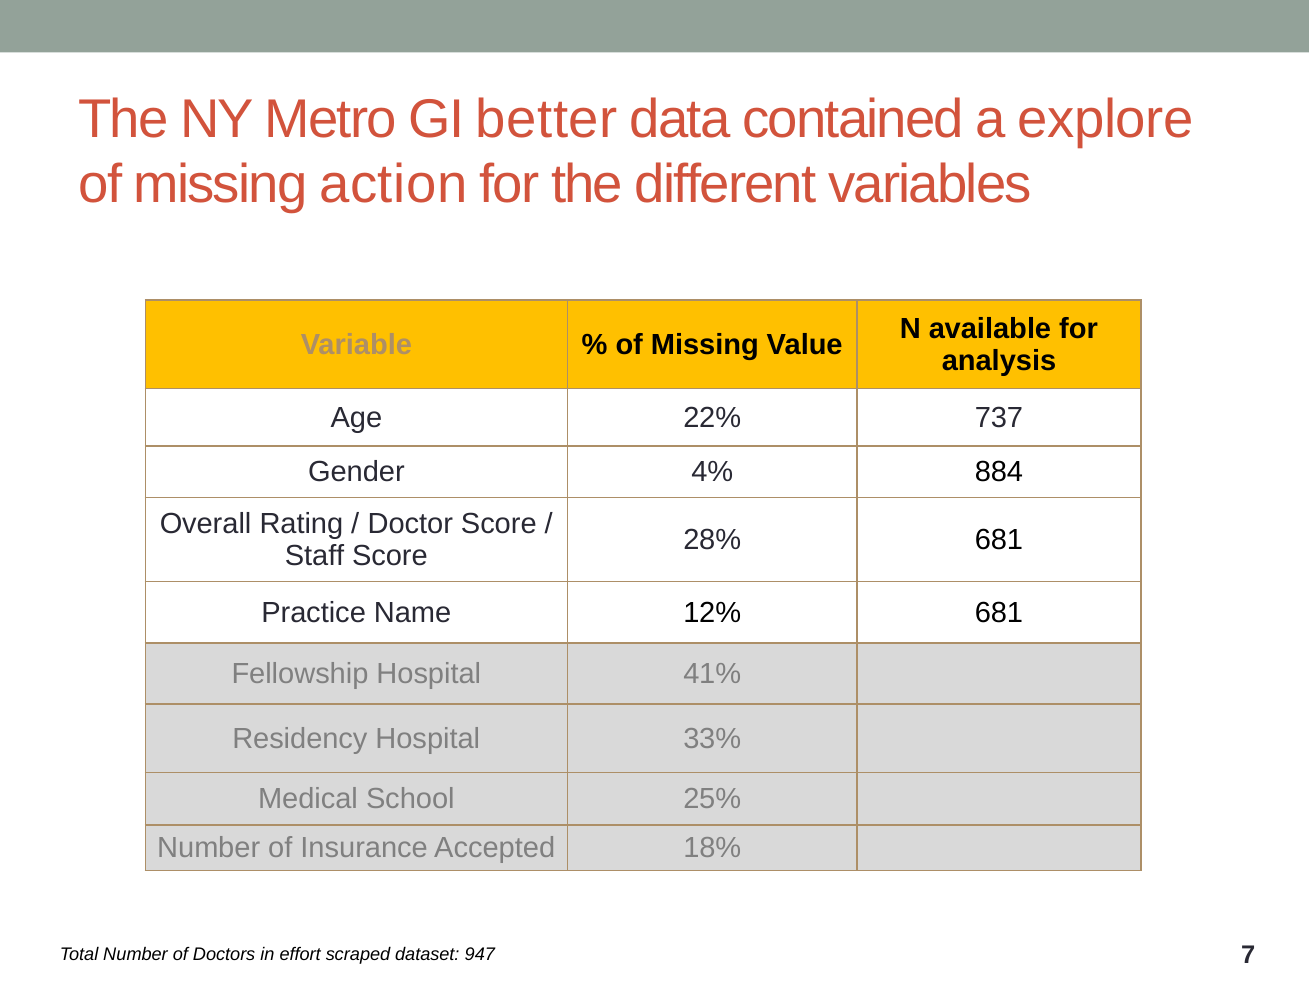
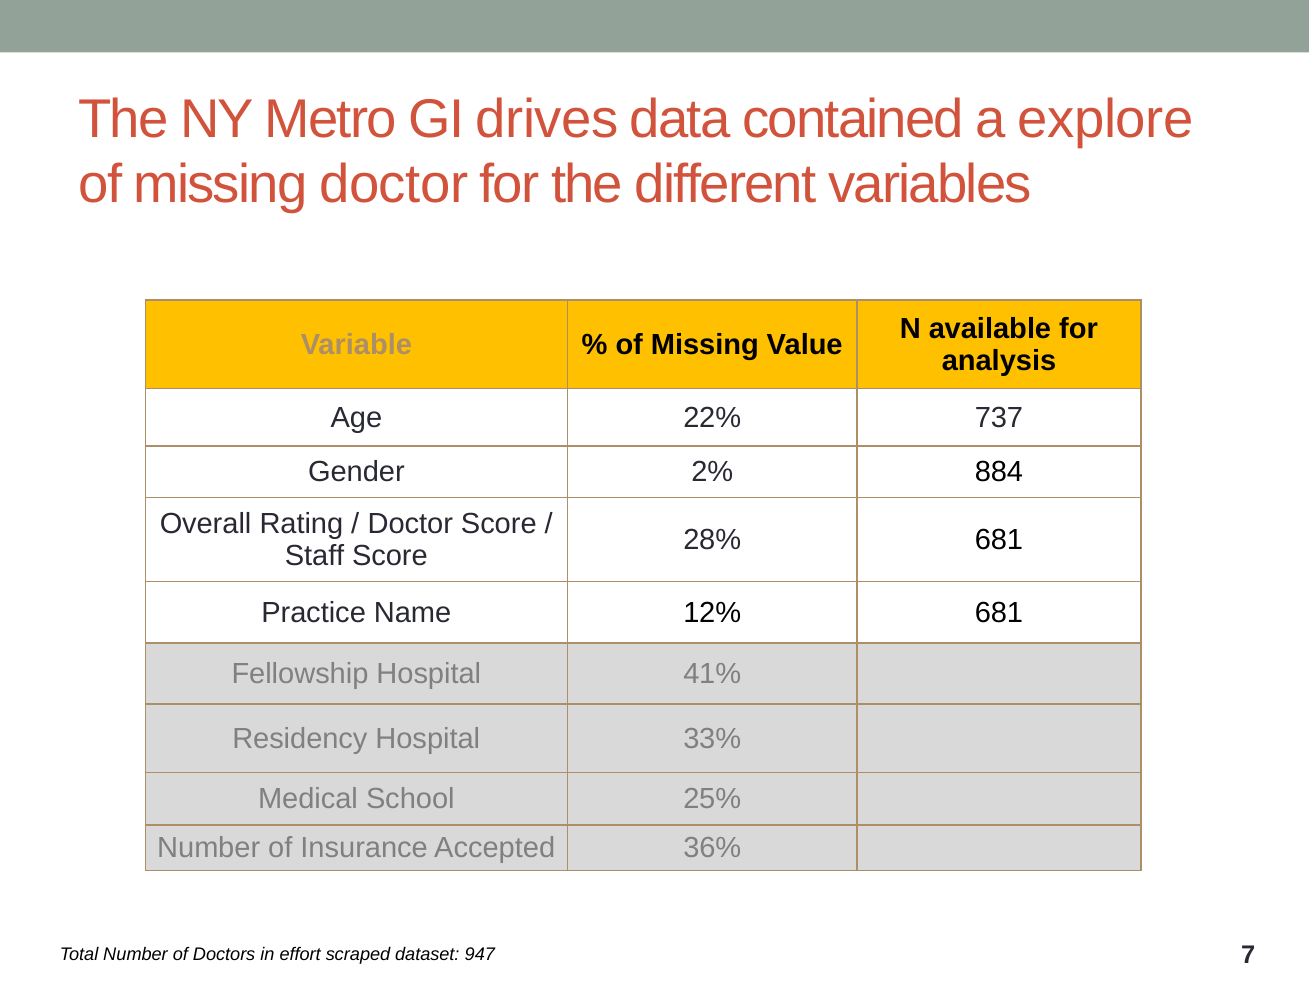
better: better -> drives
missing action: action -> doctor
4%: 4% -> 2%
18%: 18% -> 36%
